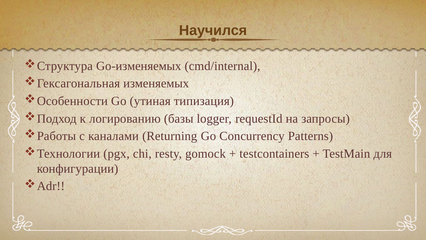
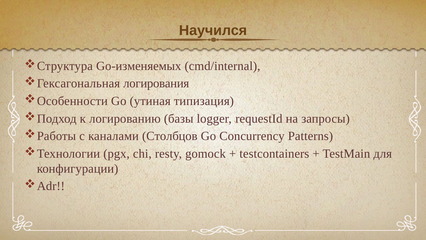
изменяемых: изменяемых -> логирования
Returning: Returning -> Столбцов
